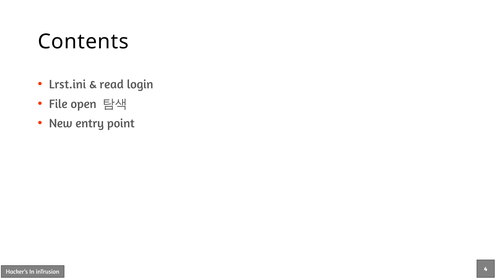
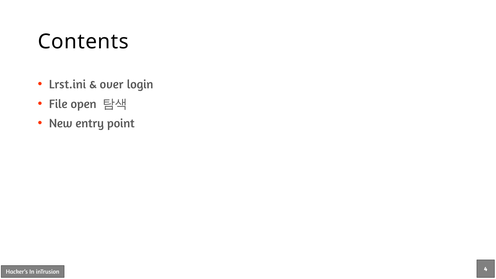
read: read -> over
